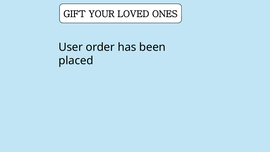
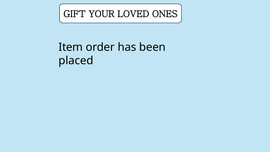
User: User -> Item
